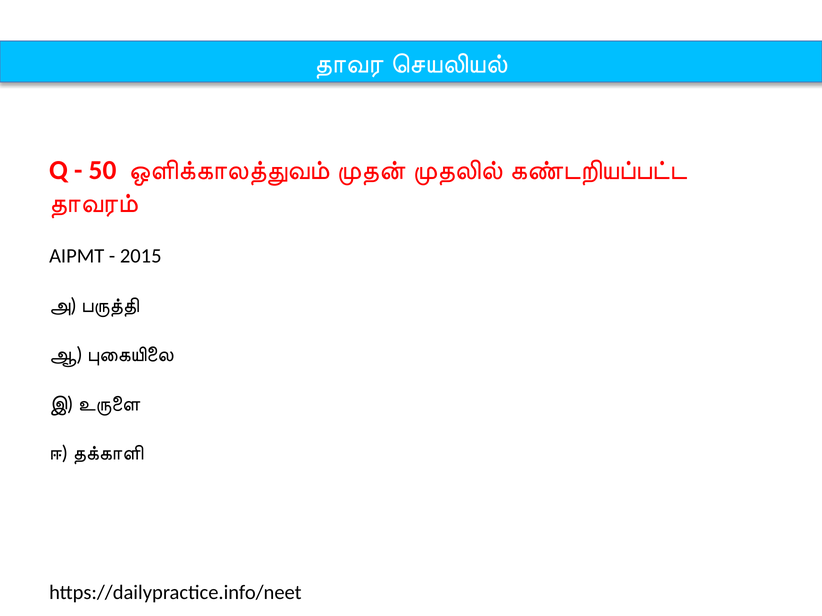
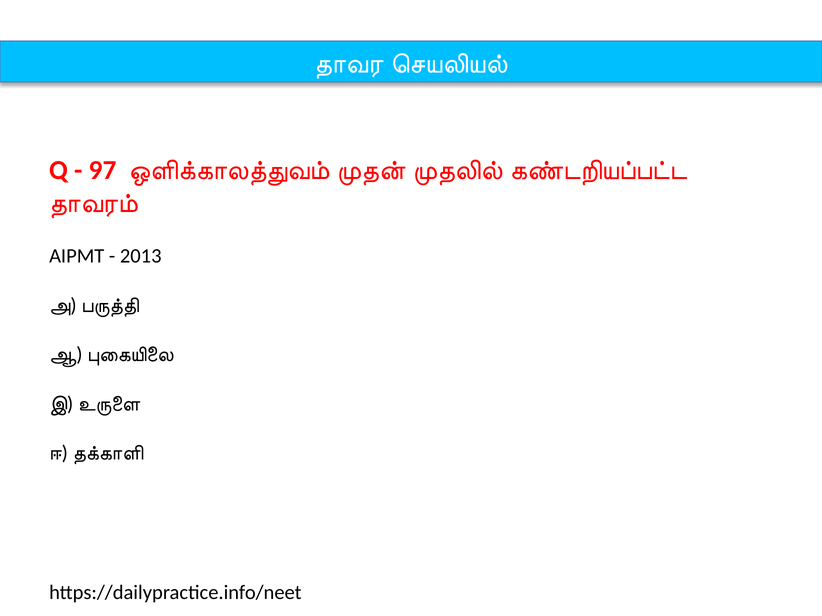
50: 50 -> 97
2015: 2015 -> 2013
